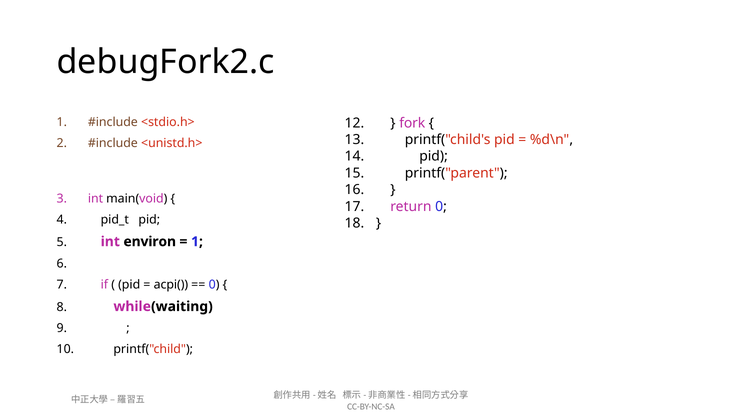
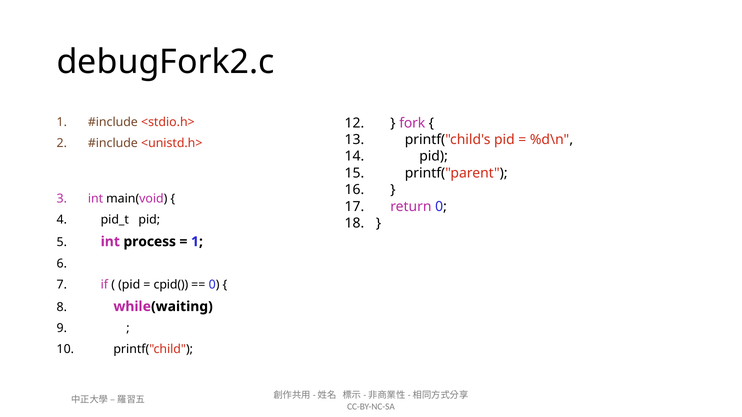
environ: environ -> process
acpi(: acpi( -> cpid(
